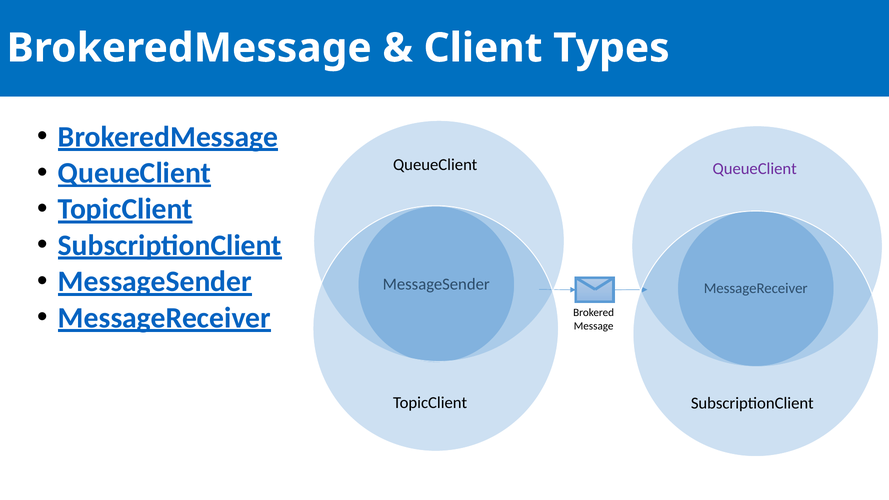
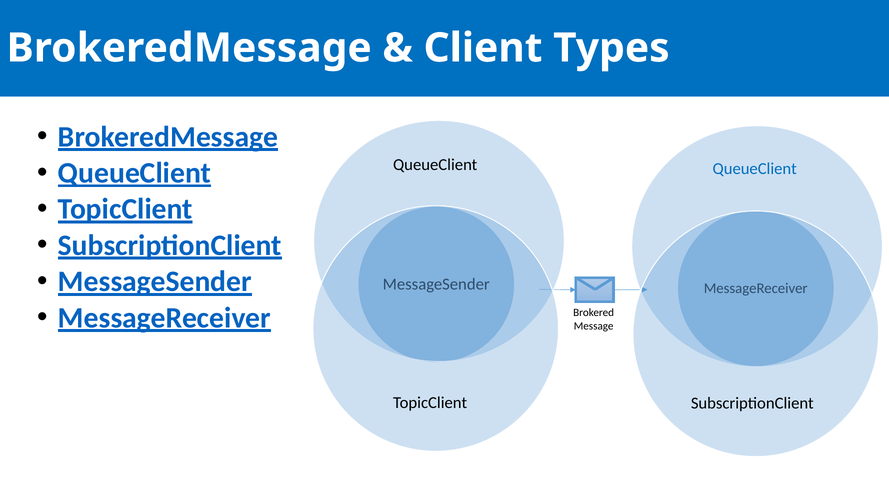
QueueClient at (755, 169) colour: purple -> blue
